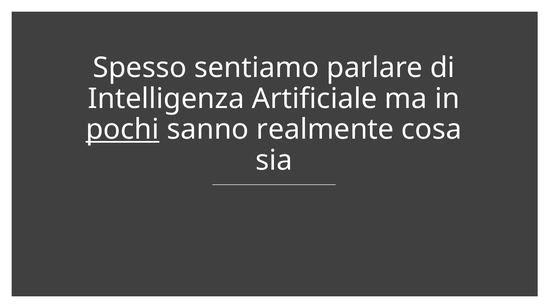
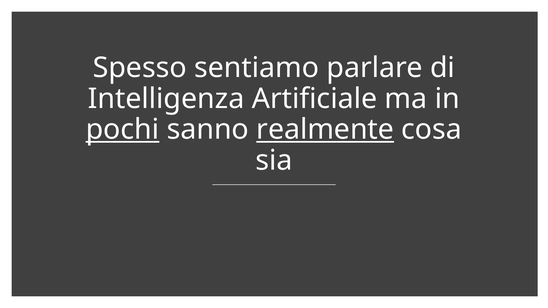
realmente underline: none -> present
